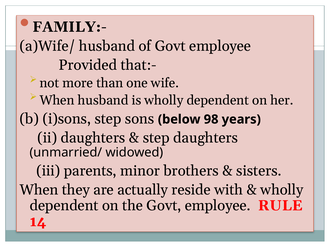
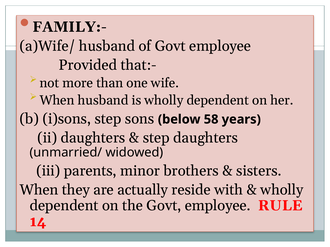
98: 98 -> 58
